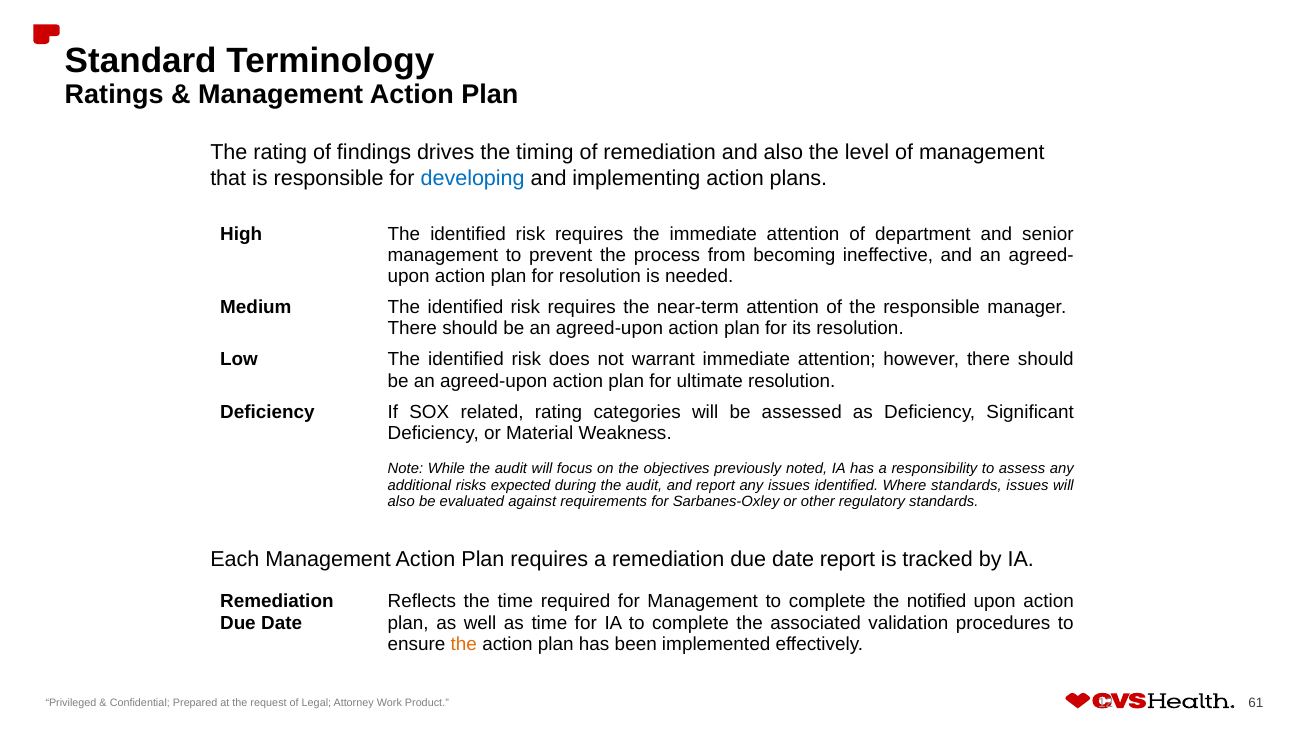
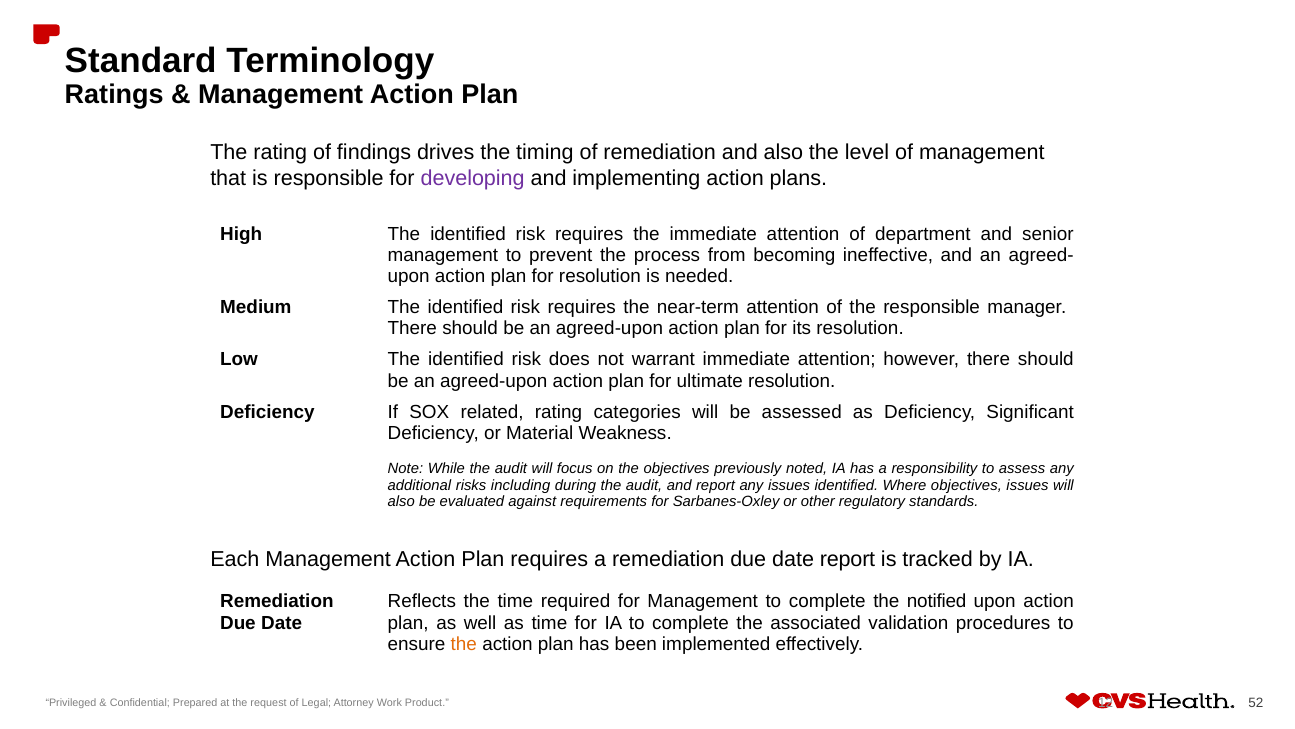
developing colour: blue -> purple
expected: expected -> including
Where standards: standards -> objectives
61: 61 -> 52
